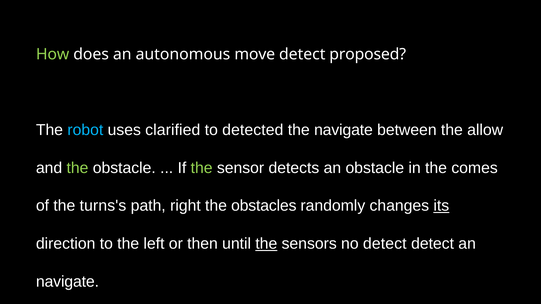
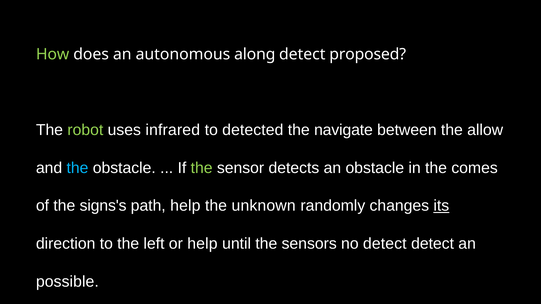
move: move -> along
robot colour: light blue -> light green
clarified: clarified -> infrared
the at (77, 168) colour: light green -> light blue
turns's: turns's -> signs's
path right: right -> help
obstacles: obstacles -> unknown
or then: then -> help
the at (266, 244) underline: present -> none
navigate at (67, 282): navigate -> possible
